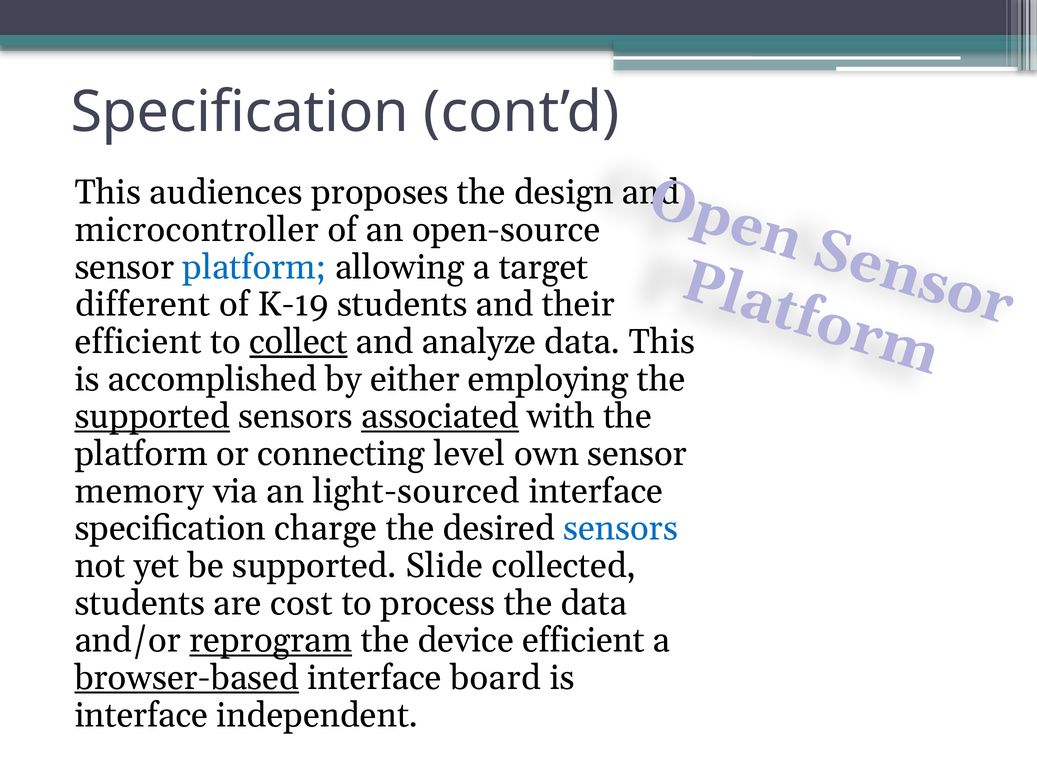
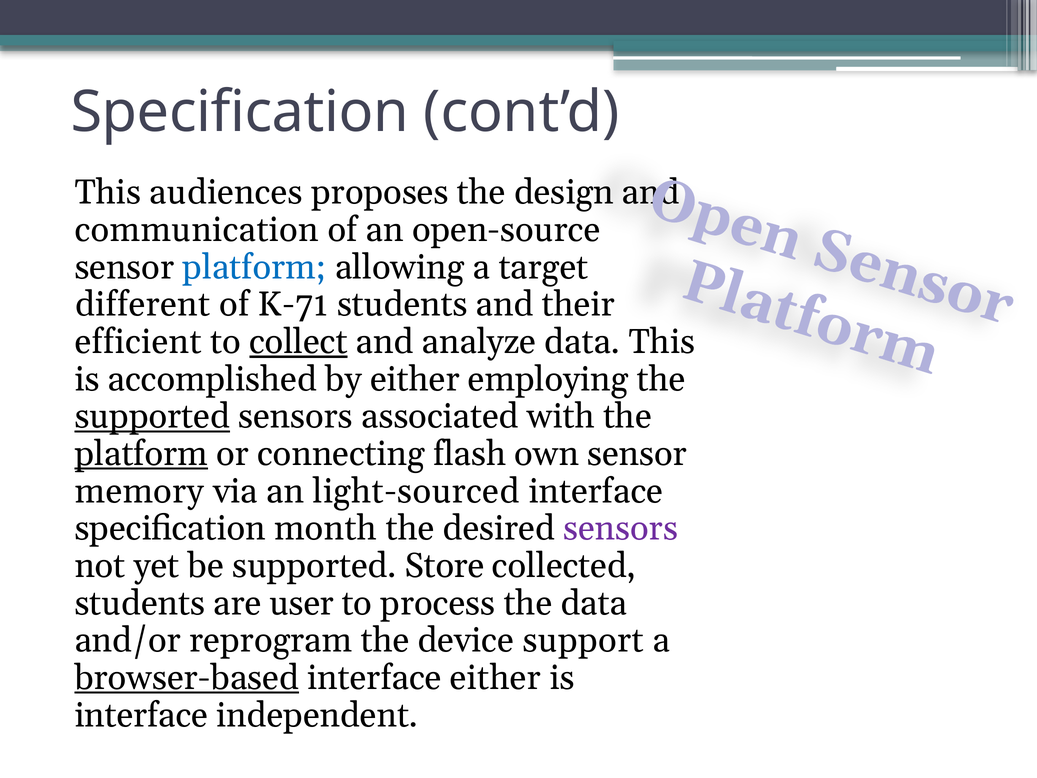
microcontroller: microcontroller -> communication
K-19: K-19 -> K-71
associated underline: present -> none
platform at (141, 454) underline: none -> present
level: level -> flash
charge: charge -> month
sensors at (621, 528) colour: blue -> purple
Slide: Slide -> Store
cost: cost -> user
reprogram underline: present -> none
device efficient: efficient -> support
interface board: board -> either
